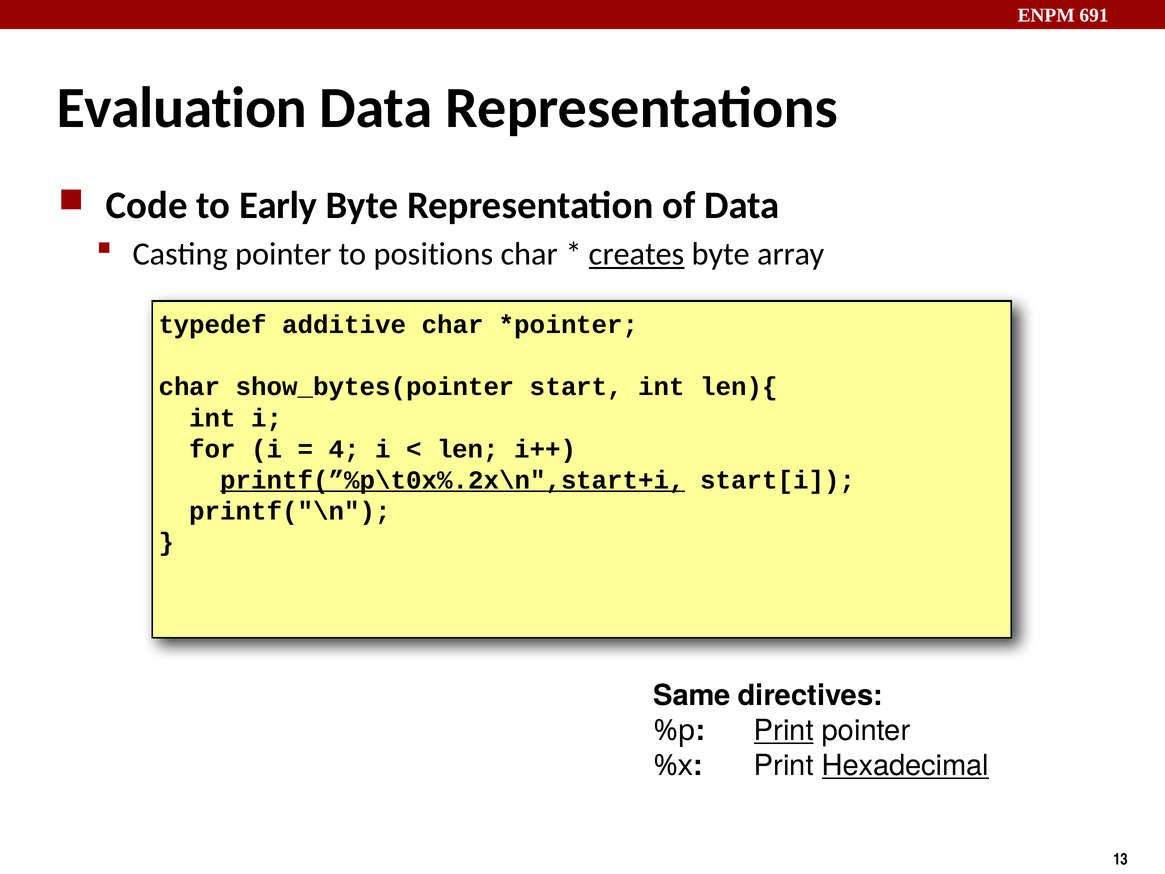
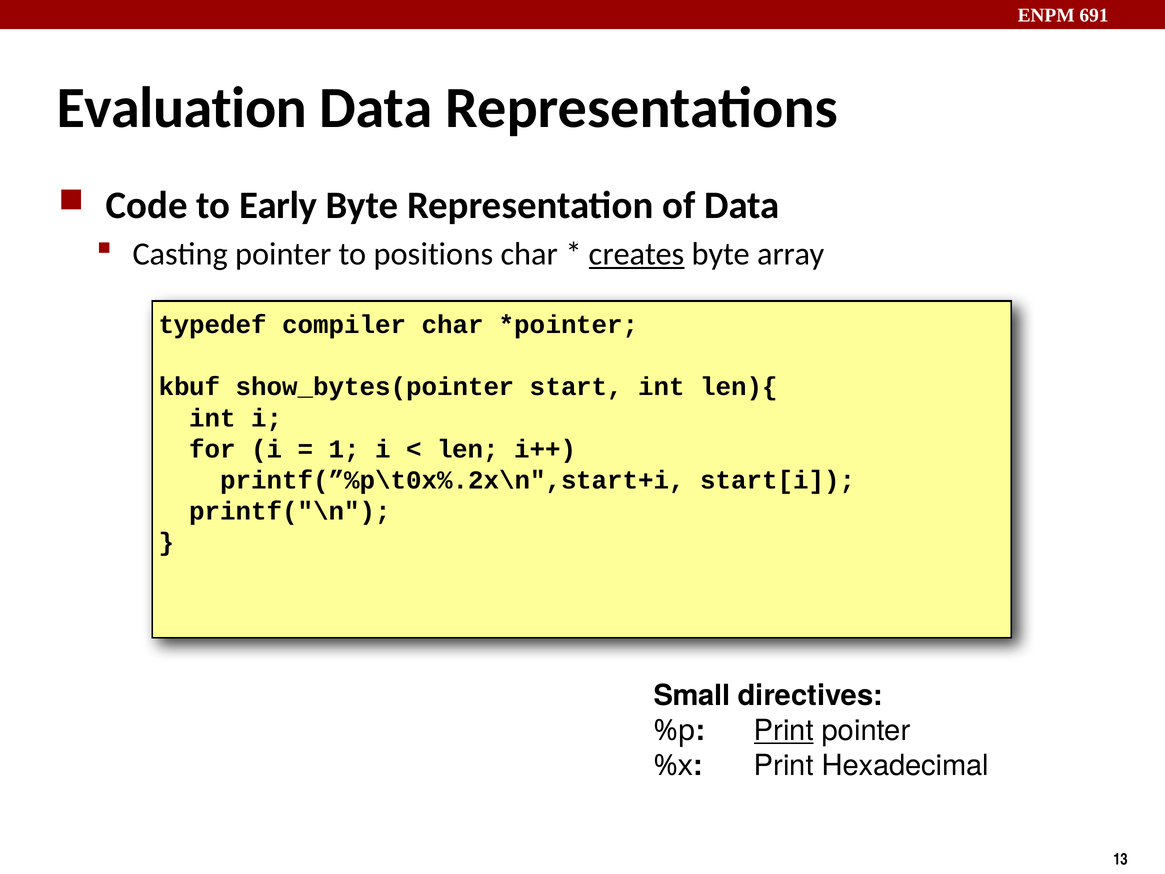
additive: additive -> compiler
char at (190, 387): char -> kbuf
4: 4 -> 1
printf(”%p\t0x%.2x\n",start+i underline: present -> none
Same: Same -> Small
Hexadecimal underline: present -> none
